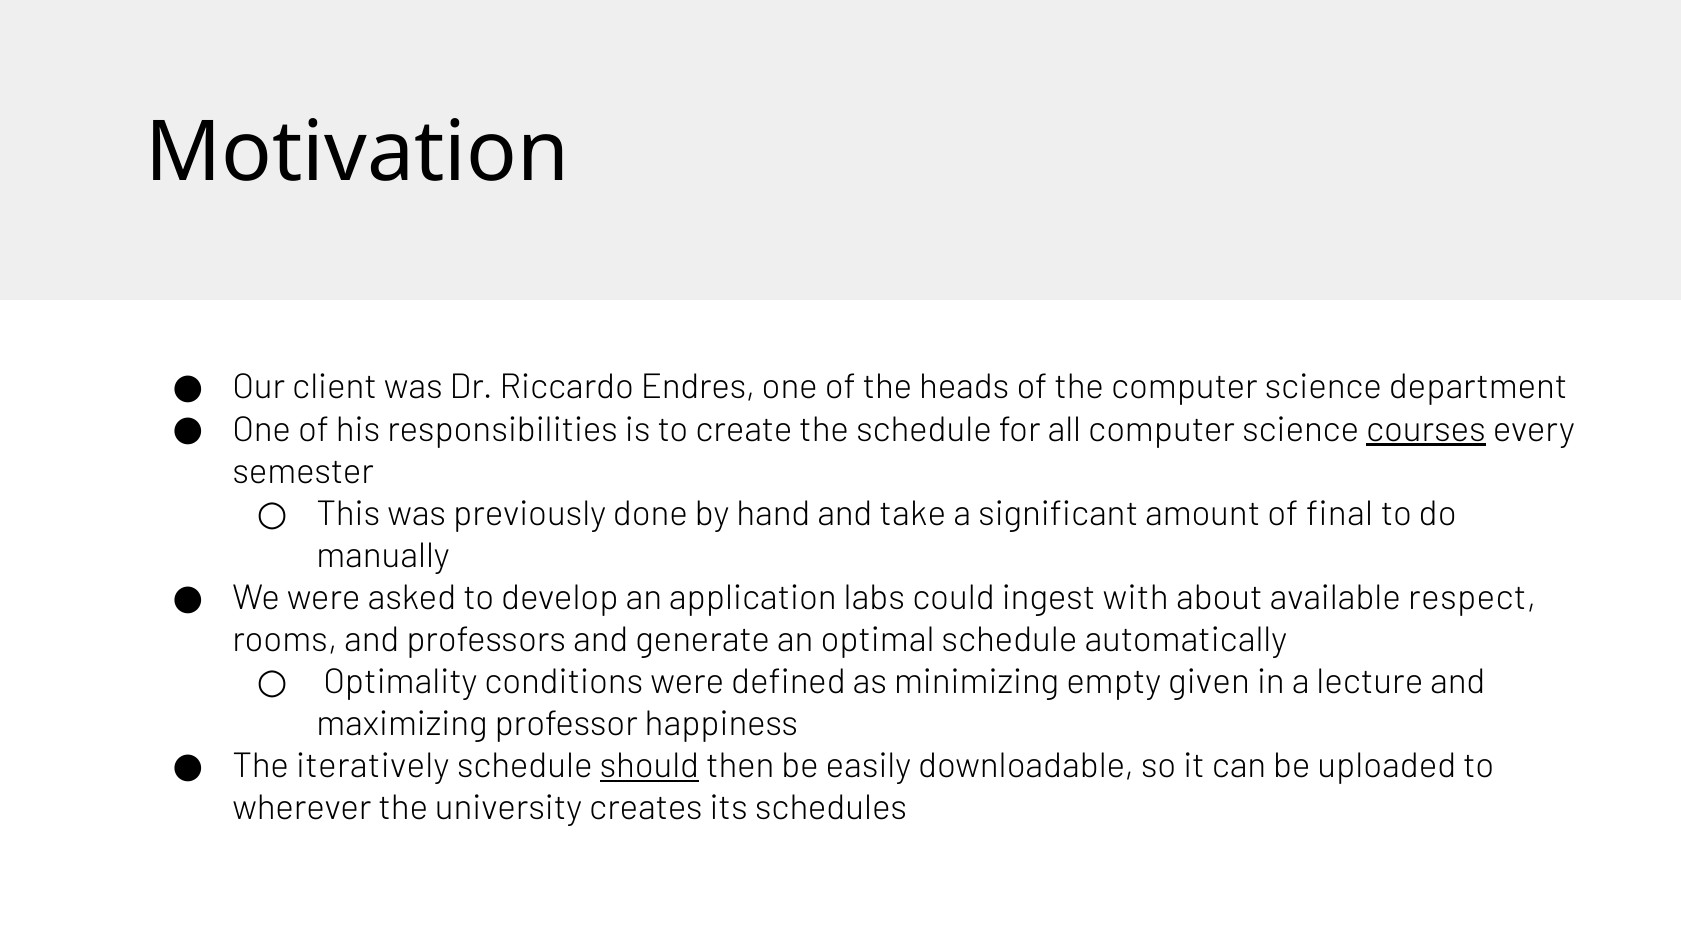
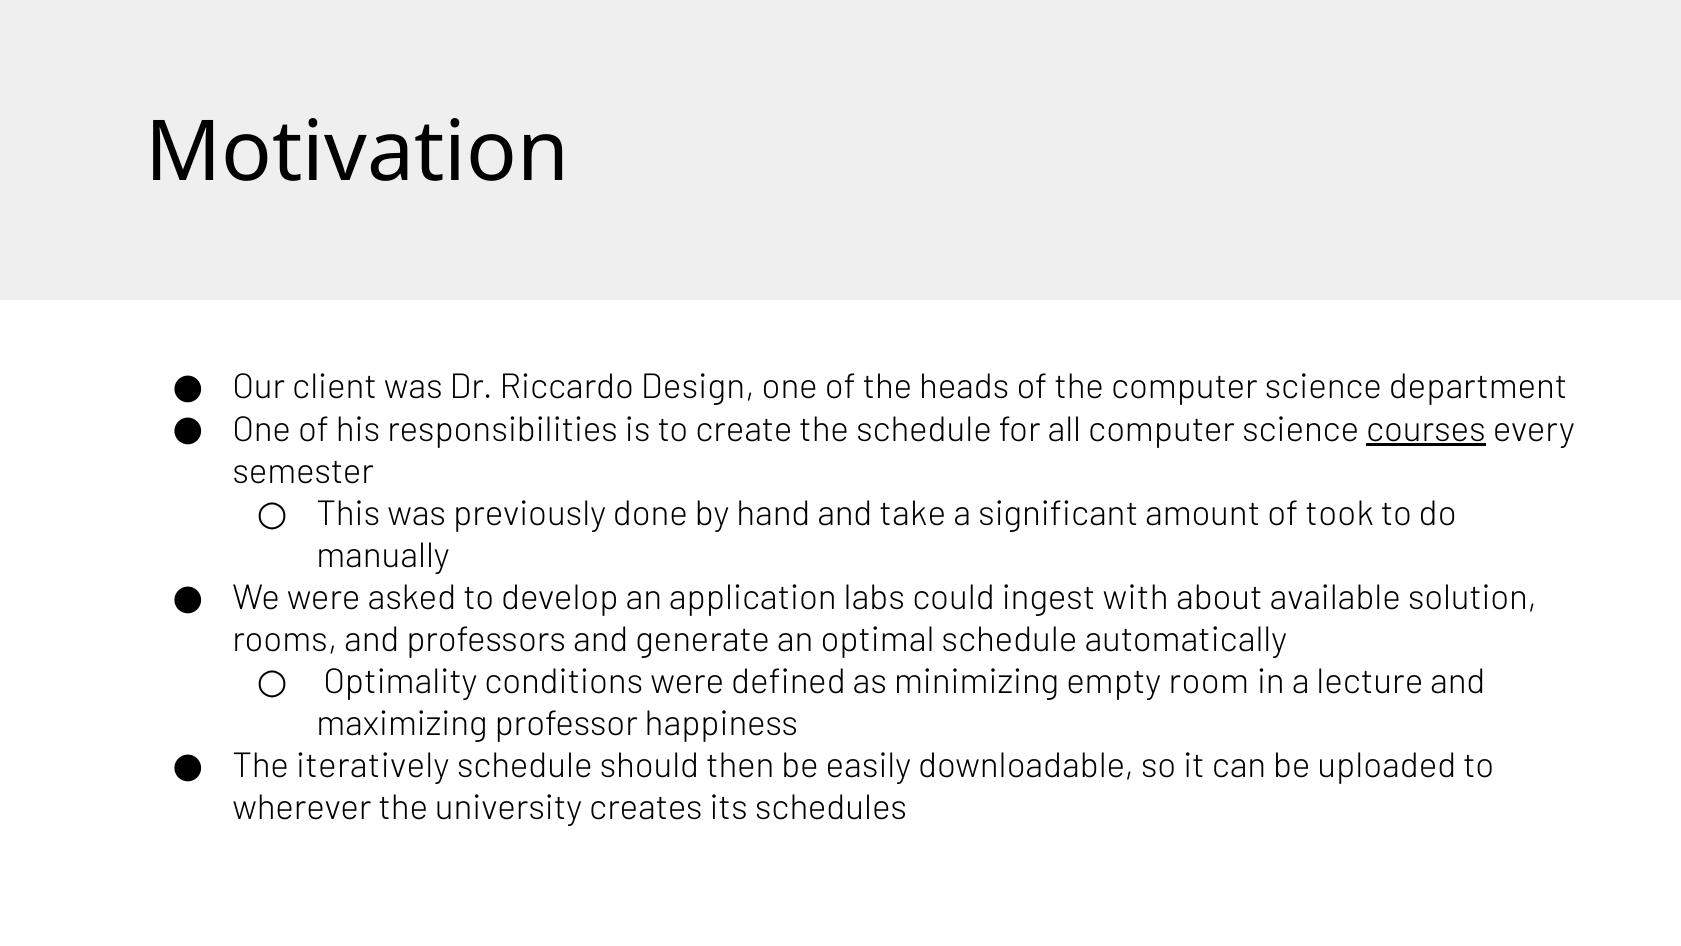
Endres: Endres -> Design
final: final -> took
respect: respect -> solution
given: given -> room
should underline: present -> none
